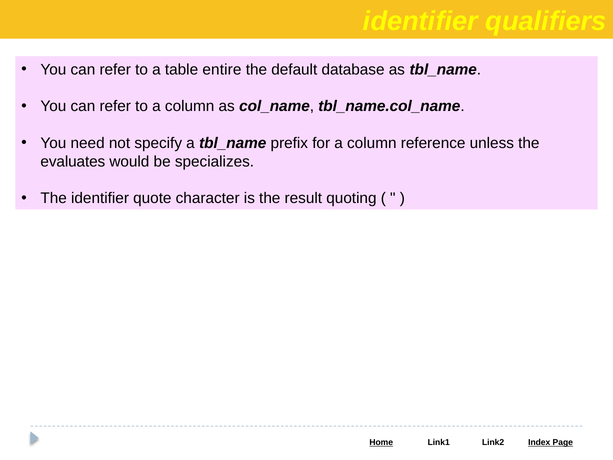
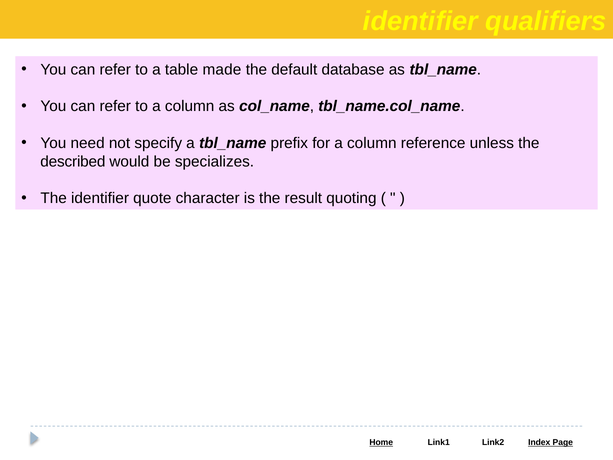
entire: entire -> made
evaluates: evaluates -> described
